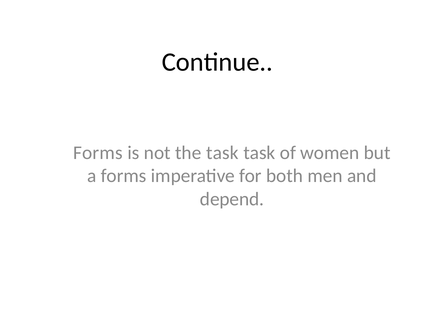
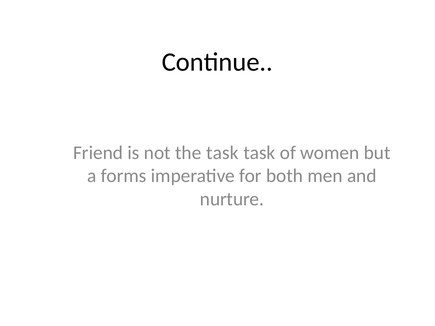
Forms at (98, 153): Forms -> Friend
depend: depend -> nurture
